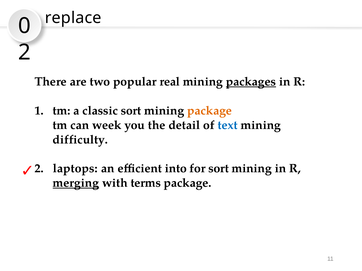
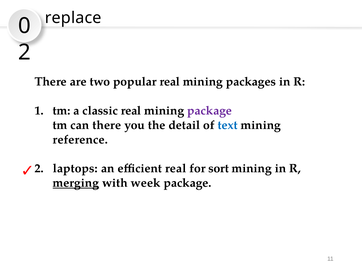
packages underline: present -> none
classic sort: sort -> real
package at (210, 111) colour: orange -> purple
can week: week -> there
difficulty: difficulty -> reference
efficient into: into -> real
terms: terms -> week
